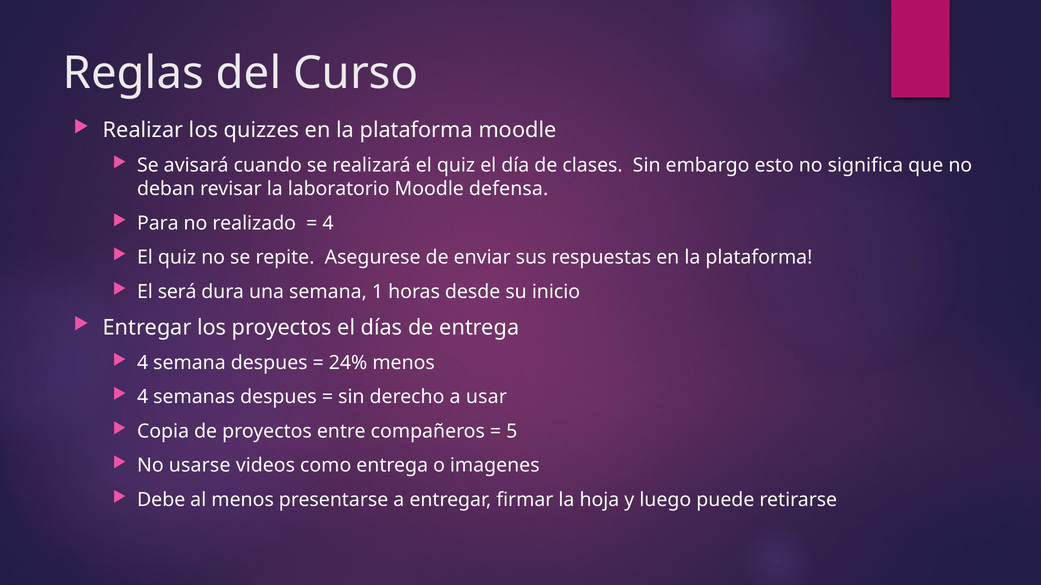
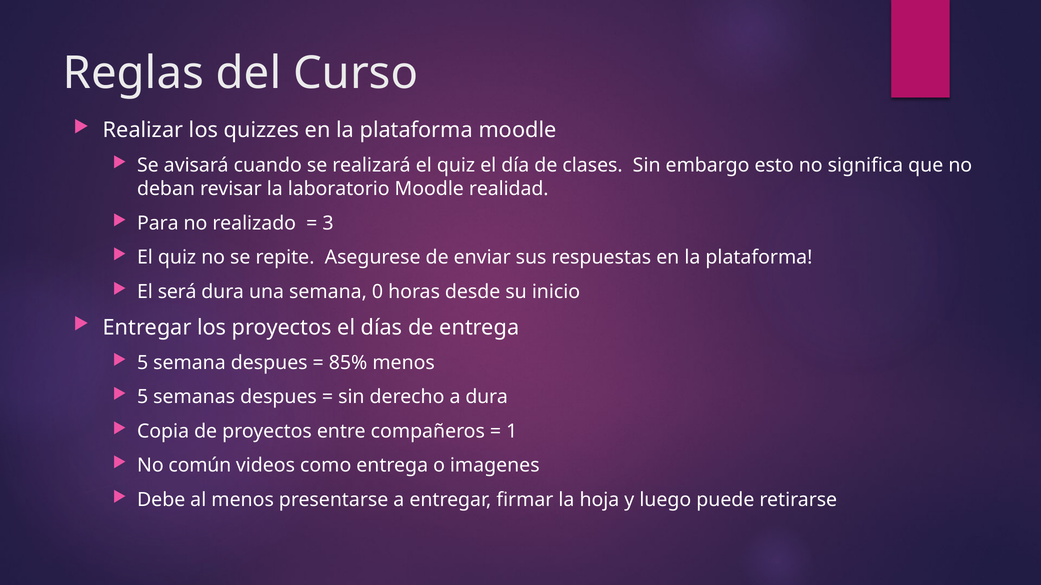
defensa: defensa -> realidad
4 at (328, 223): 4 -> 3
1: 1 -> 0
4 at (143, 363): 4 -> 5
24%: 24% -> 85%
4 at (143, 397): 4 -> 5
a usar: usar -> dura
5: 5 -> 1
usarse: usarse -> común
